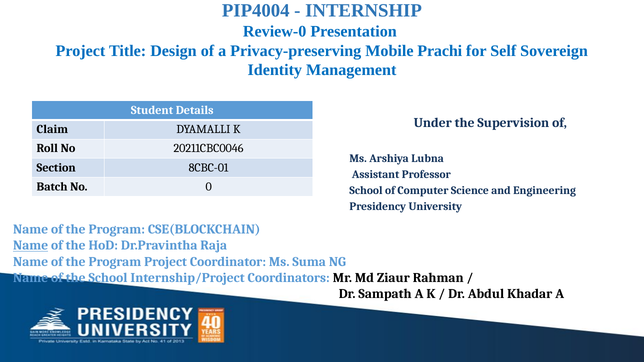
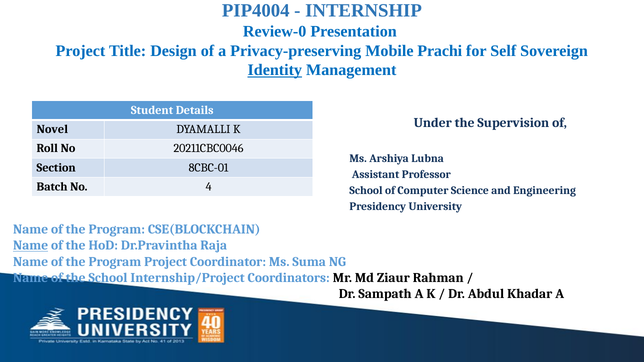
Identity underline: none -> present
Claim: Claim -> Novel
0: 0 -> 4
